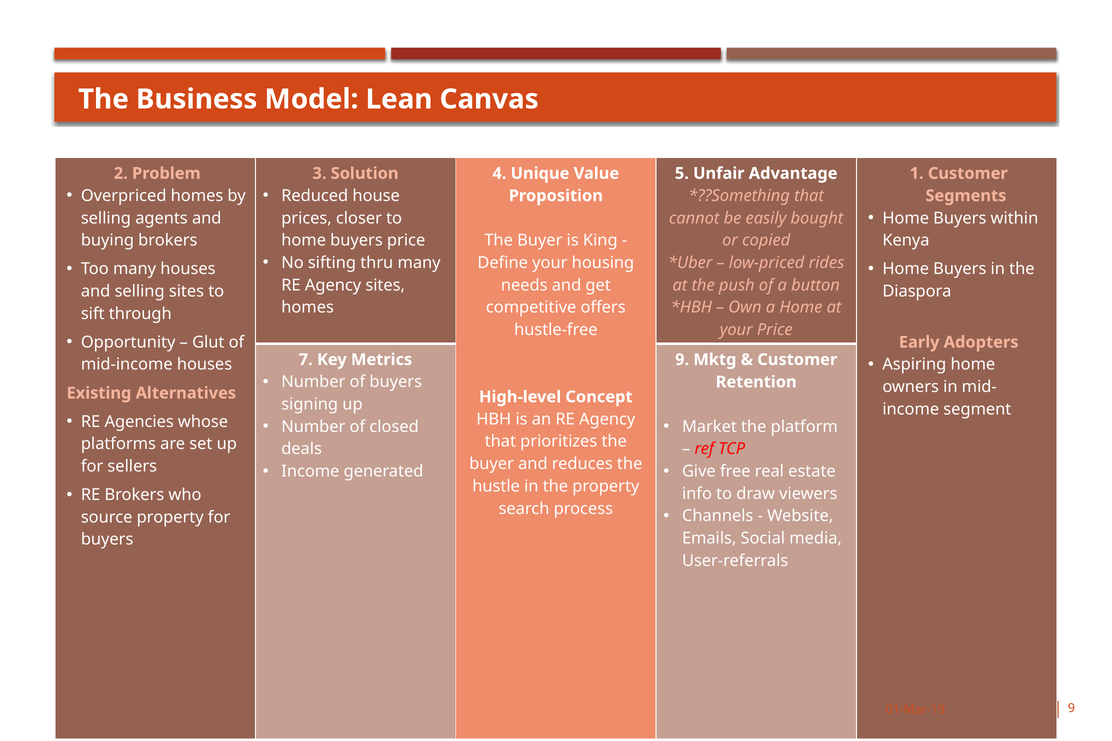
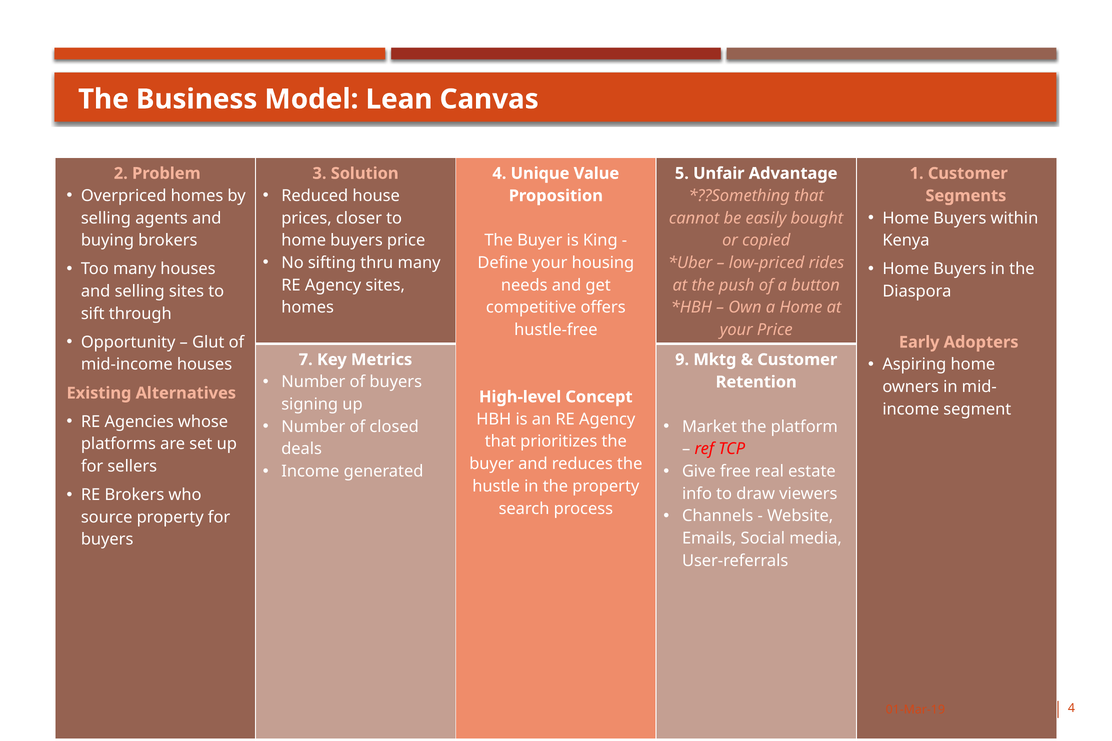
9 at (1071, 709): 9 -> 4
